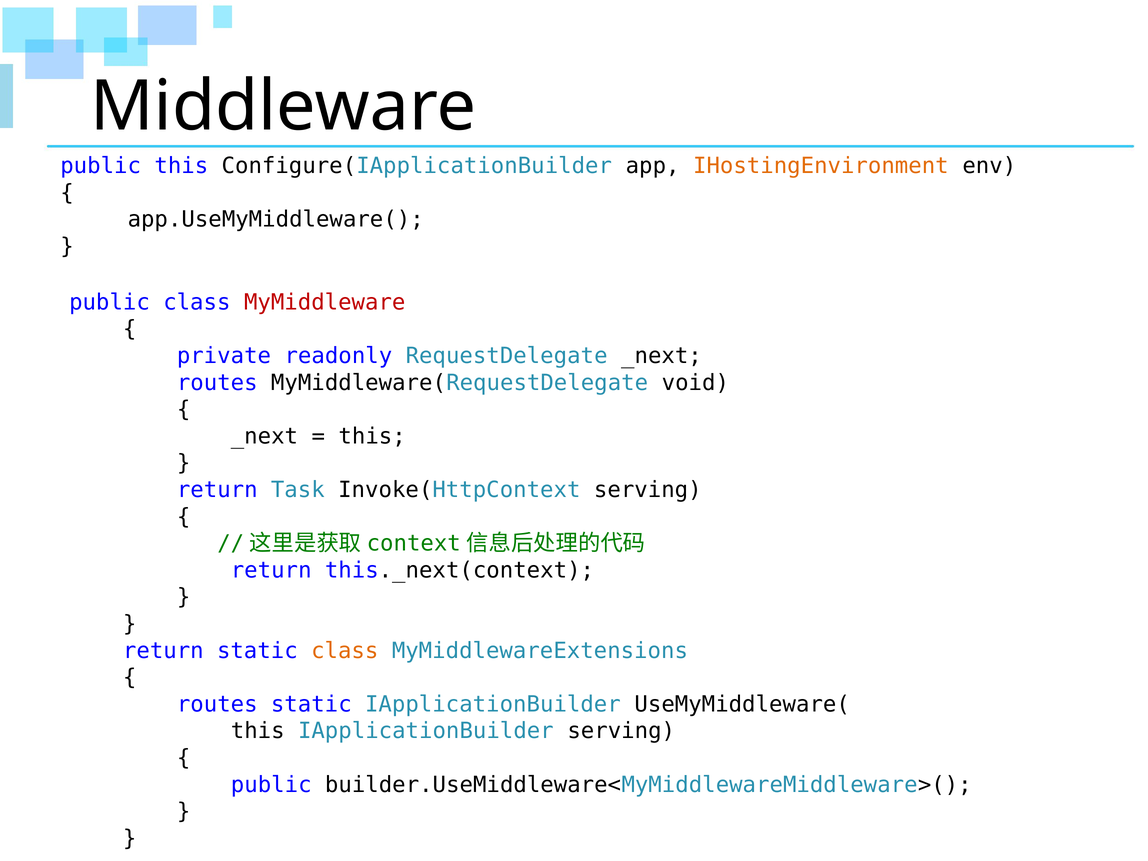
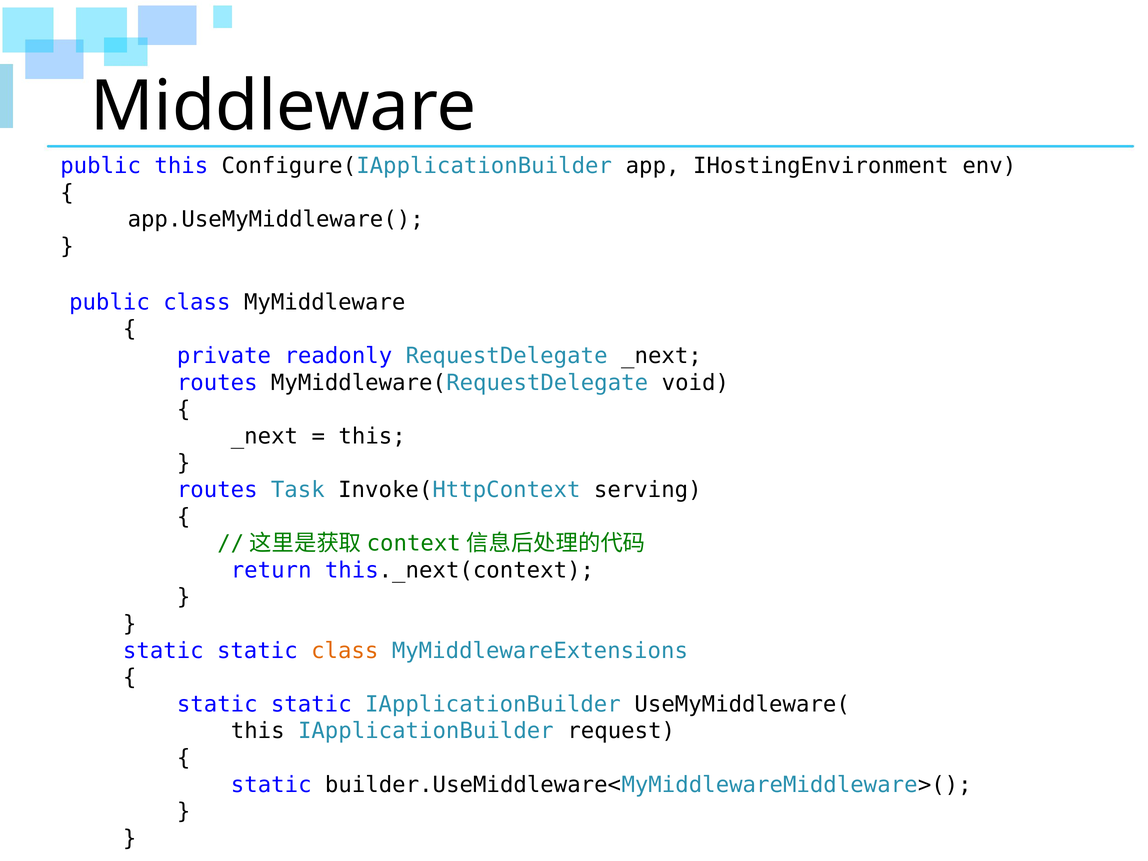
IHostingEnvironment colour: orange -> black
MyMiddleware colour: red -> black
return at (217, 490): return -> routes
return at (163, 651): return -> static
routes at (217, 704): routes -> static
IApplicationBuilder serving: serving -> request
public at (271, 785): public -> static
